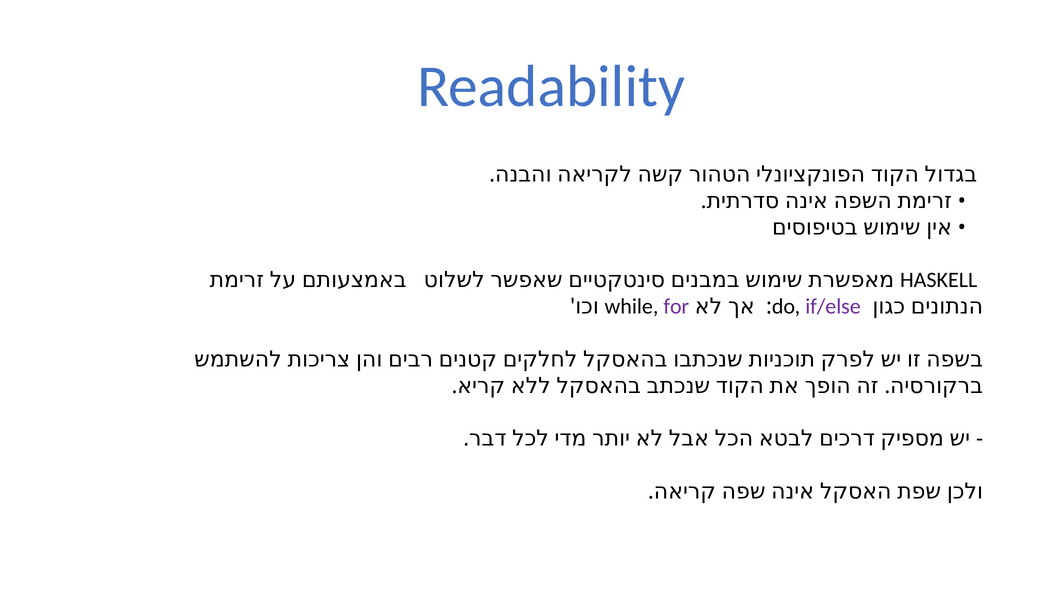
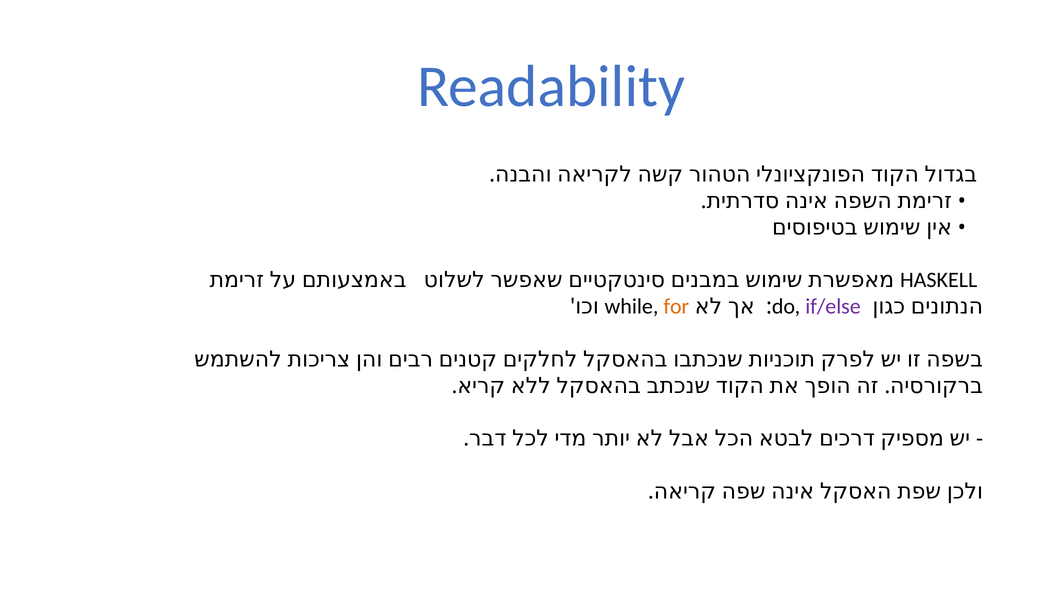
for colour: purple -> orange
